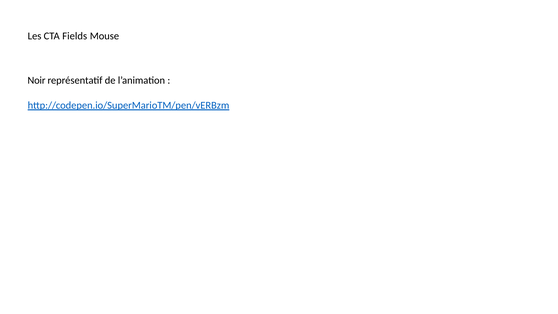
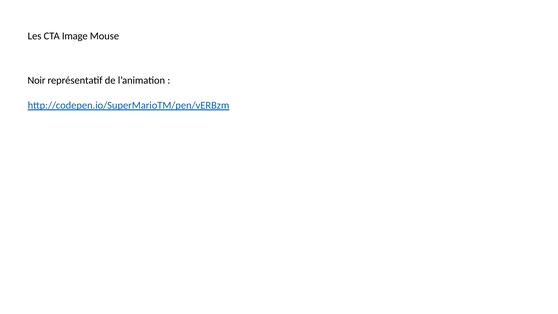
Fields: Fields -> Image
